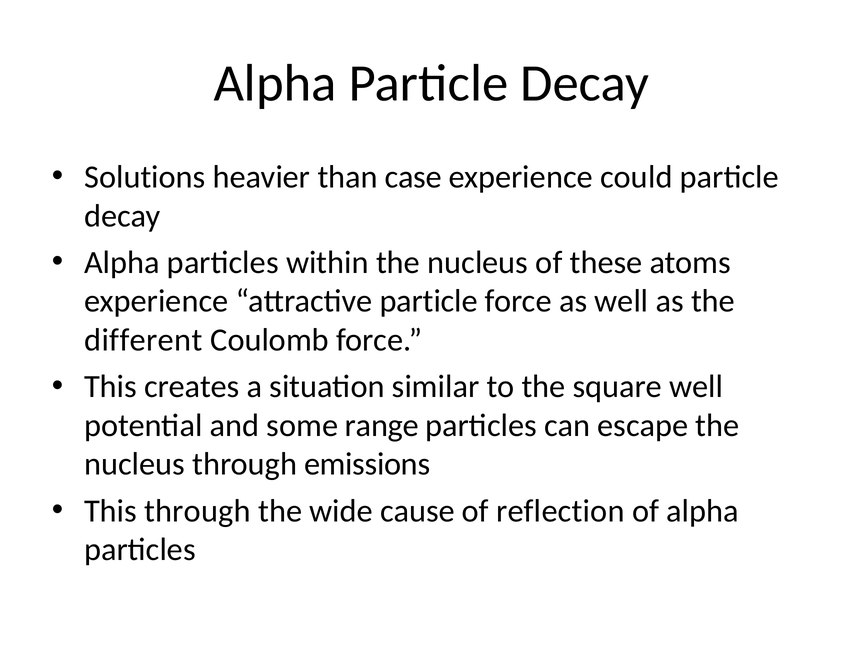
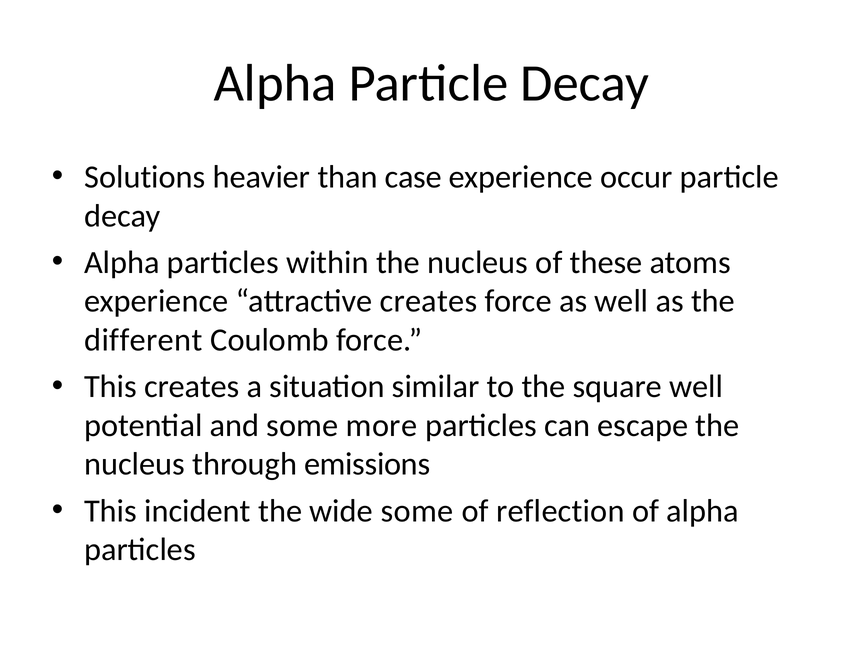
could: could -> occur
attractive particle: particle -> creates
range: range -> more
This through: through -> incident
wide cause: cause -> some
